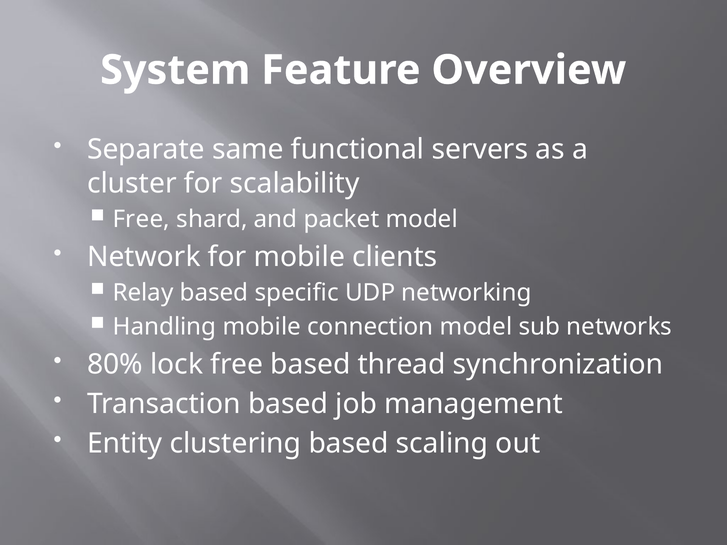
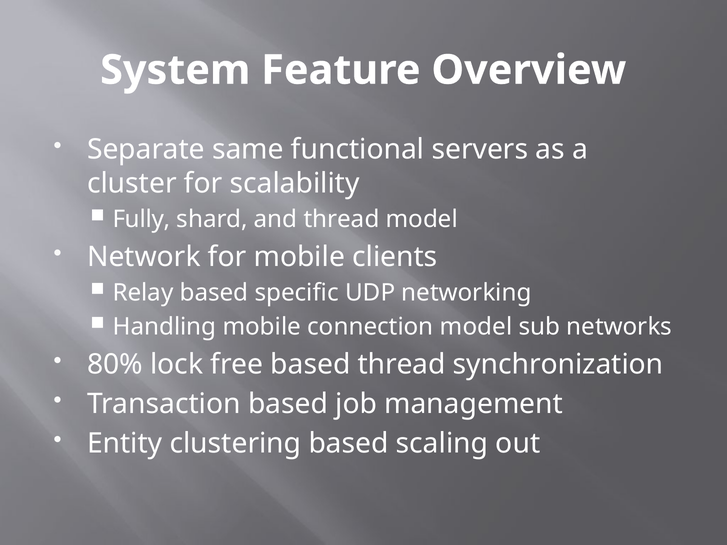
Free at (141, 220): Free -> Fully
and packet: packet -> thread
